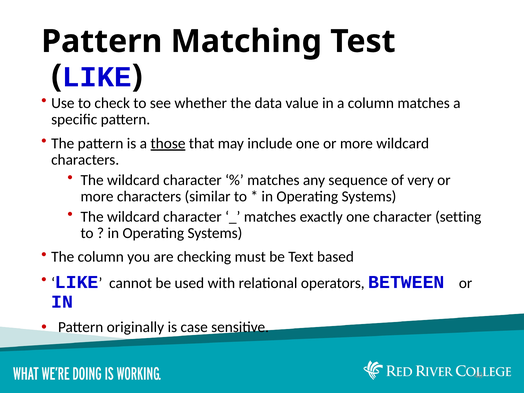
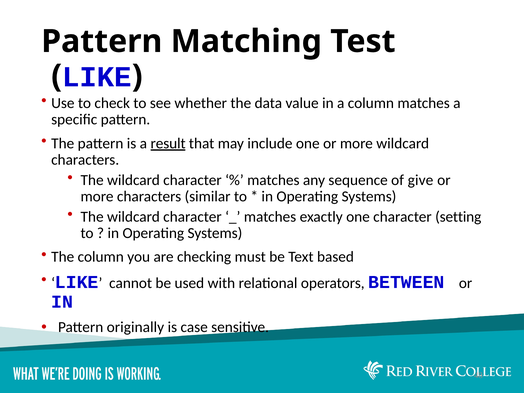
those: those -> result
very: very -> give
